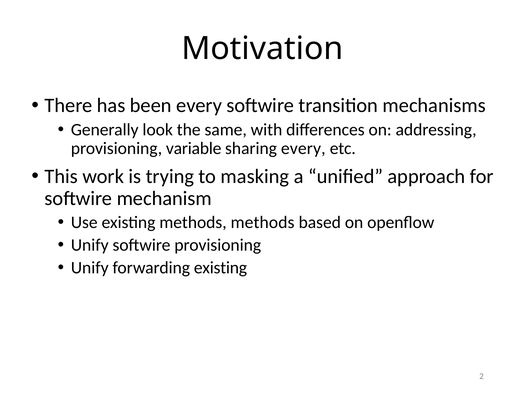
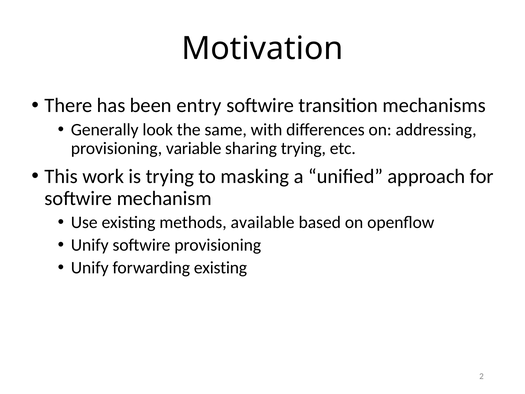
been every: every -> entry
sharing every: every -> trying
methods methods: methods -> available
